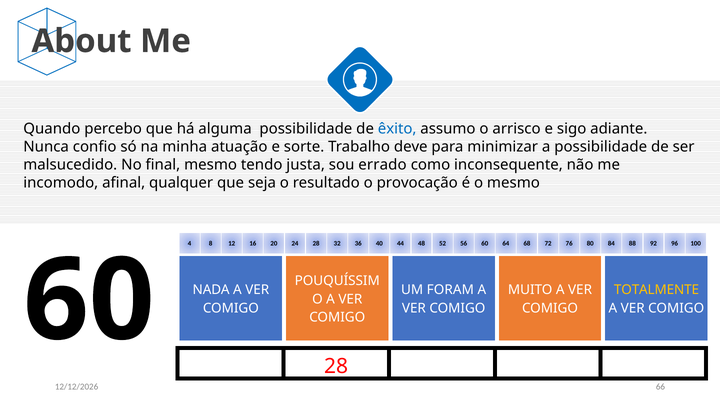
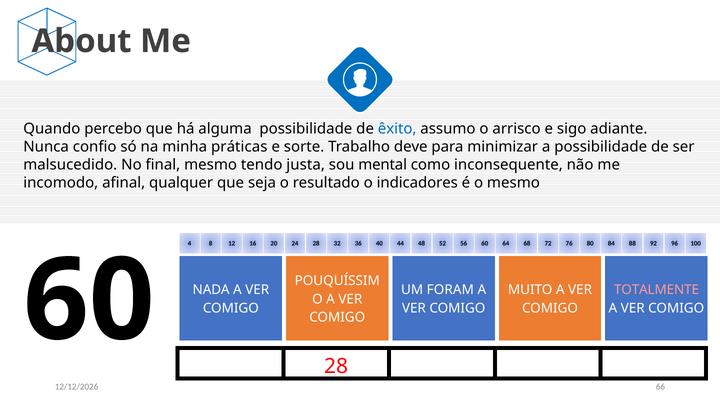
atuação: atuação -> práticas
errado: errado -> mental
provocação: provocação -> indicadores
TOTALMENTE colour: yellow -> pink
